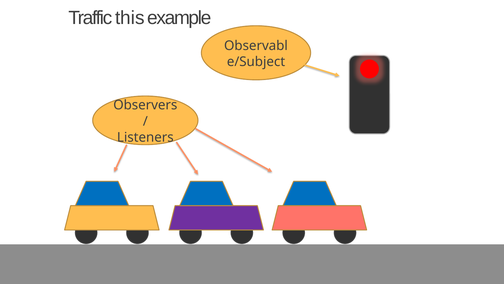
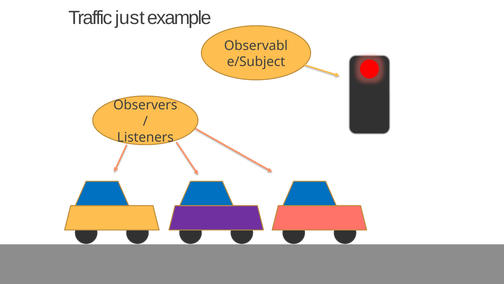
this: this -> just
